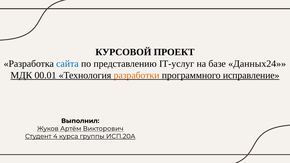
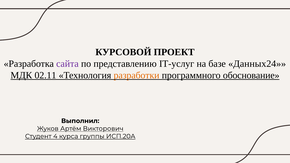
сайта colour: blue -> purple
00.01: 00.01 -> 02.11
исправление: исправление -> обоснование
